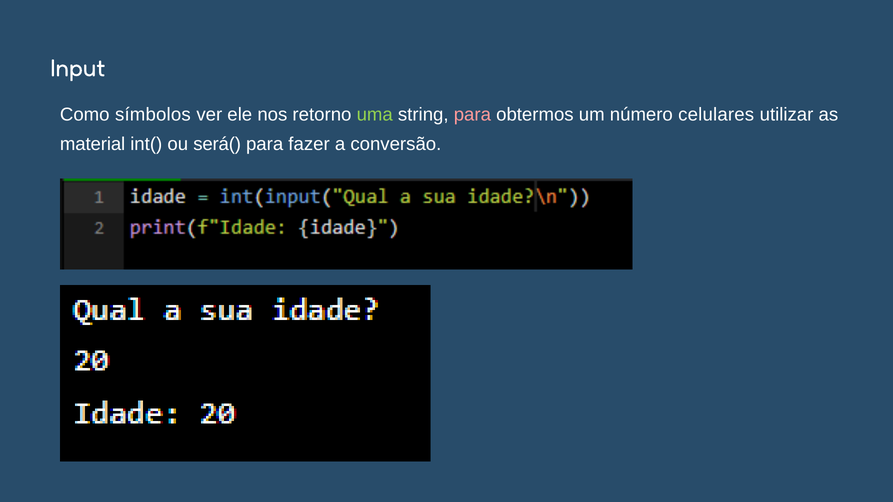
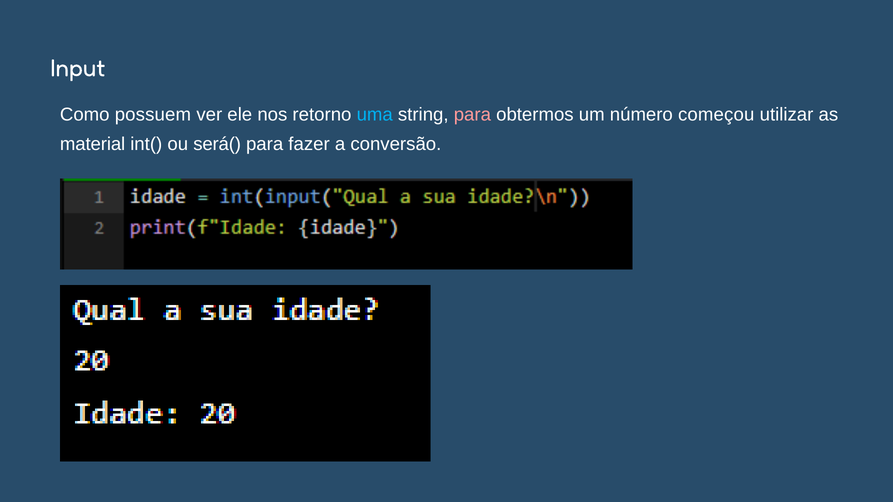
símbolos: símbolos -> possuem
uma colour: light green -> light blue
celulares: celulares -> começou
